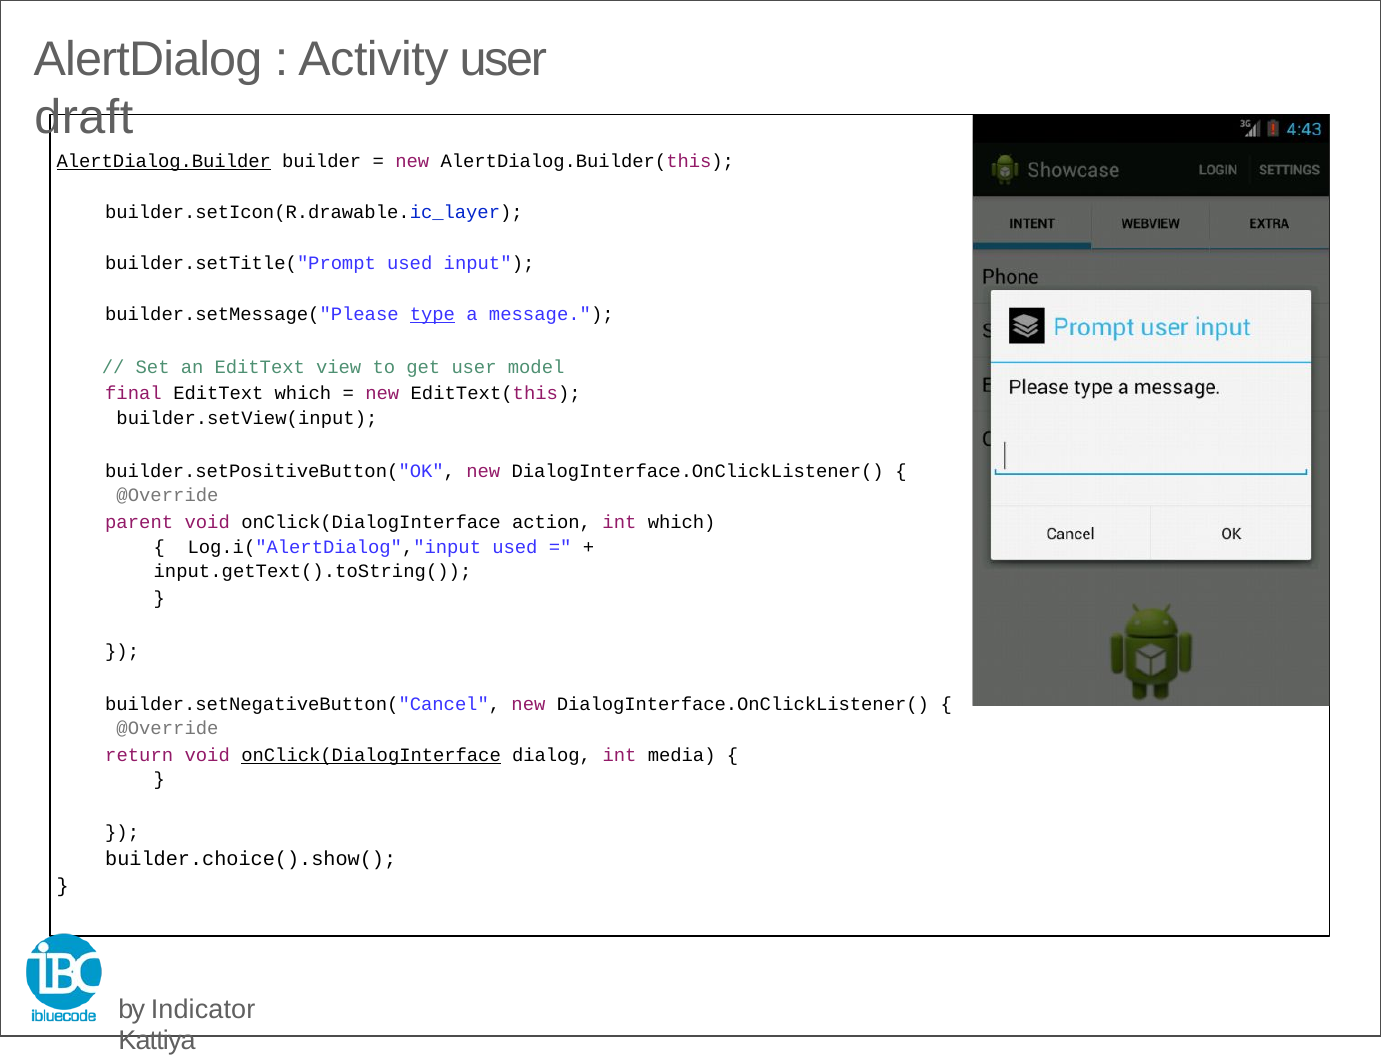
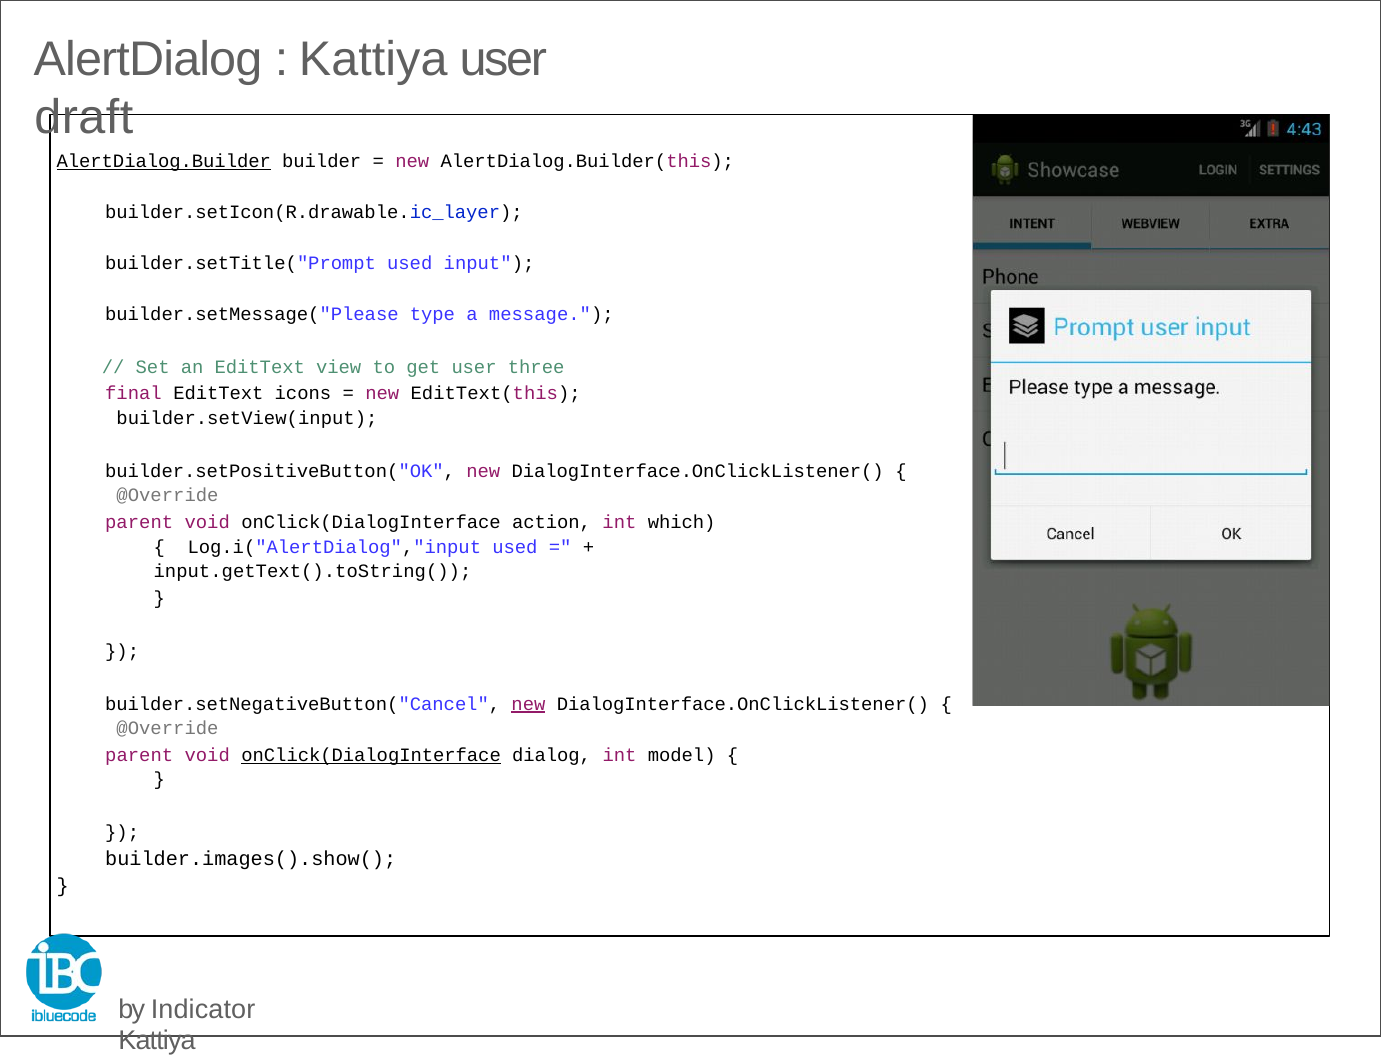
Activity at (373, 59): Activity -> Kattiya
type underline: present -> none
model: model -> three
EditText which: which -> icons
new at (528, 704) underline: none -> present
return at (139, 755): return -> parent
media: media -> model
builder.choice().show(: builder.choice().show( -> builder.images().show(
